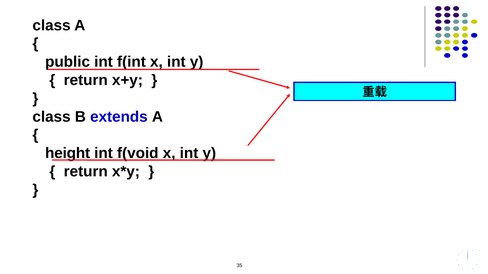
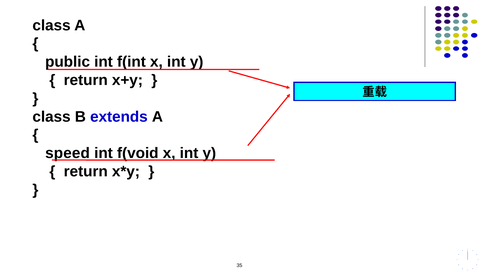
height: height -> speed
